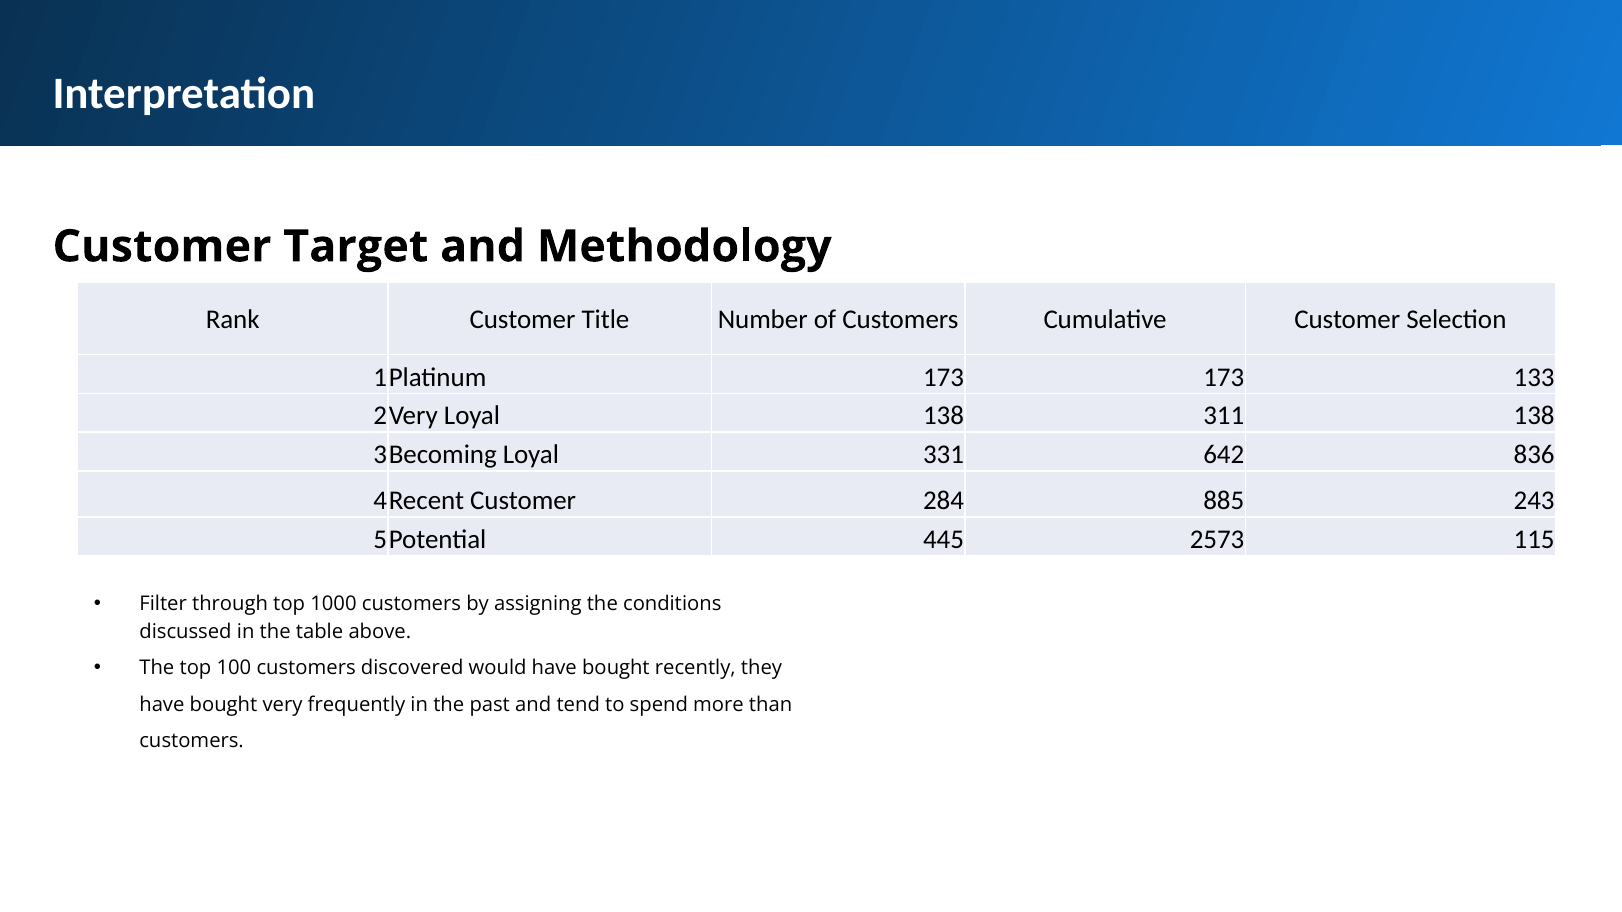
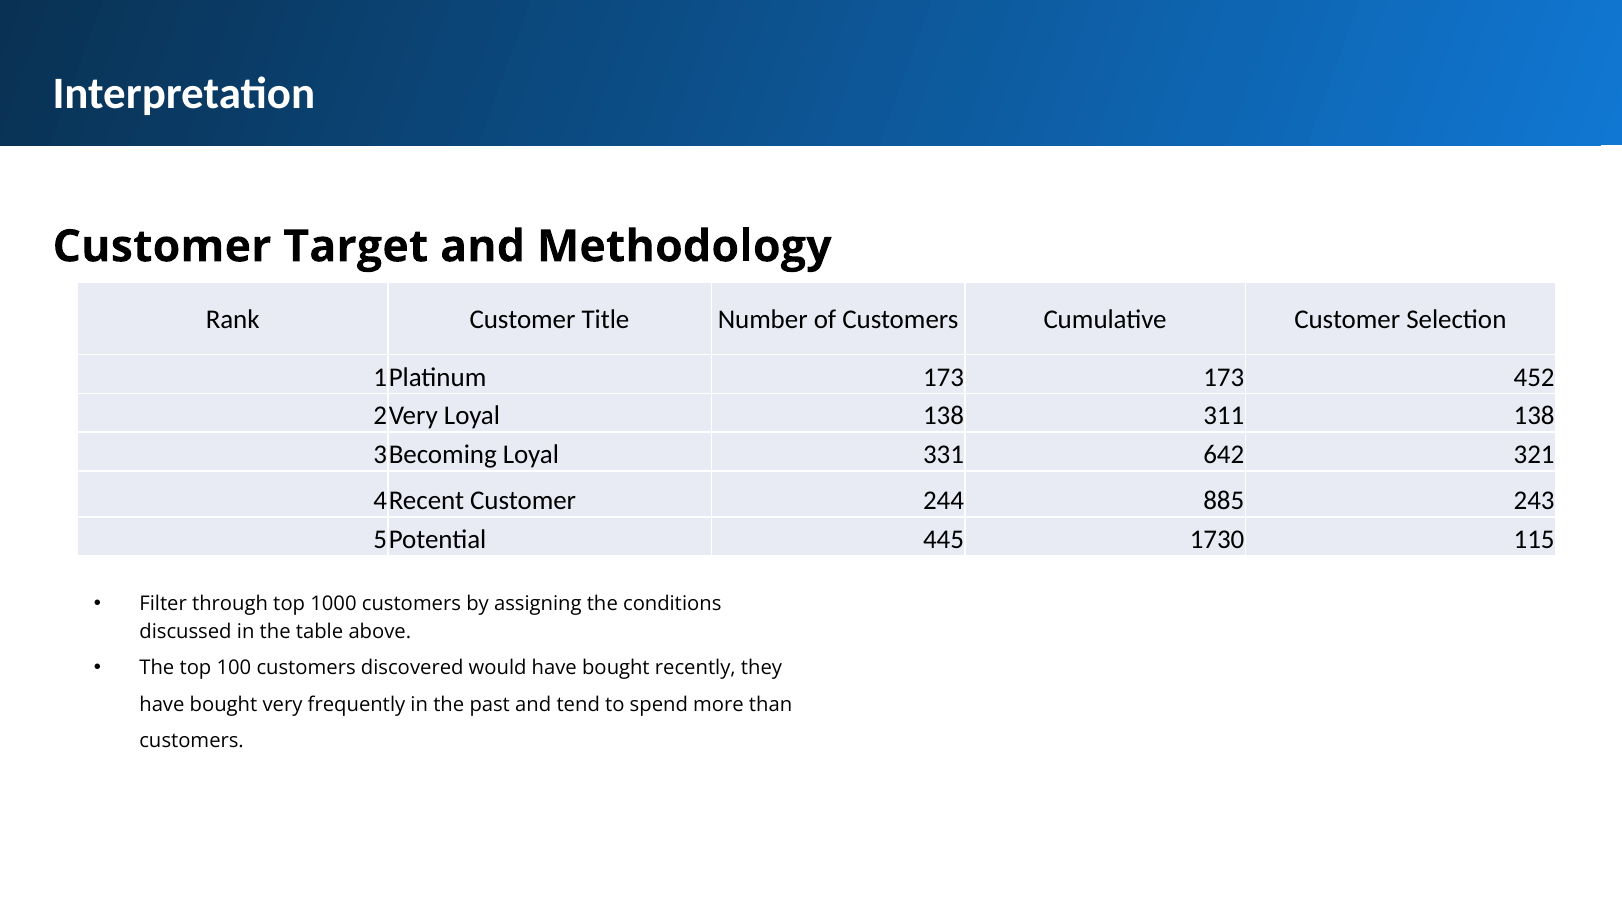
133: 133 -> 452
836: 836 -> 321
284: 284 -> 244
2573: 2573 -> 1730
